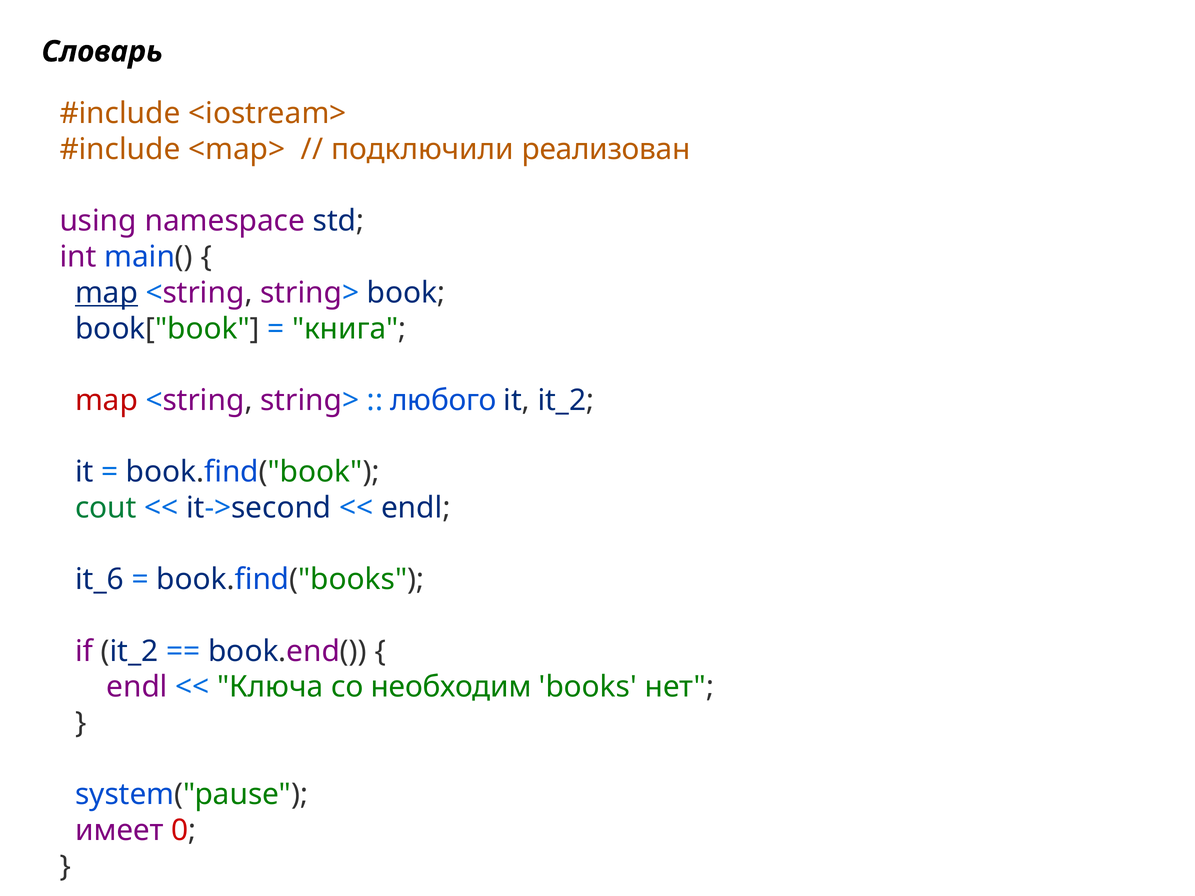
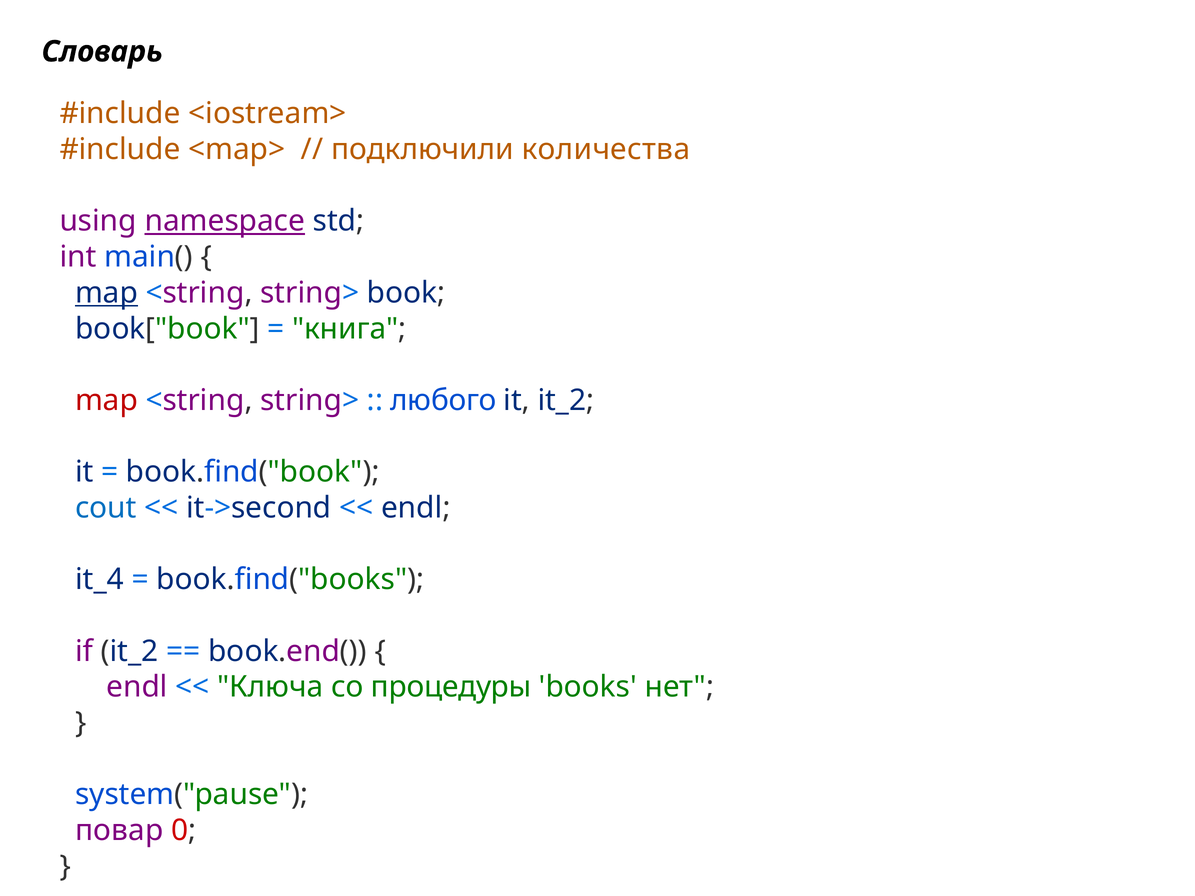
реализован: реализован -> количества
namespace underline: none -> present
cout colour: green -> blue
it_6: it_6 -> it_4
необходим: необходим -> процедуры
имеет: имеет -> повар
